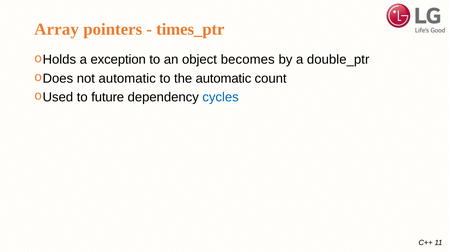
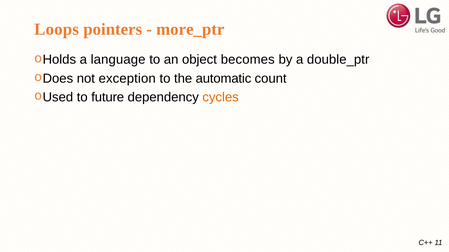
Array: Array -> Loops
times_ptr: times_ptr -> more_ptr
exception: exception -> language
not automatic: automatic -> exception
cycles colour: blue -> orange
